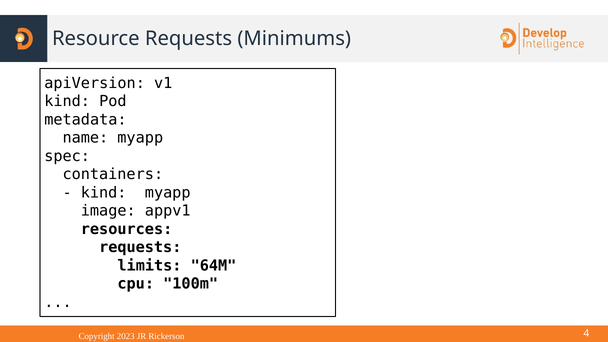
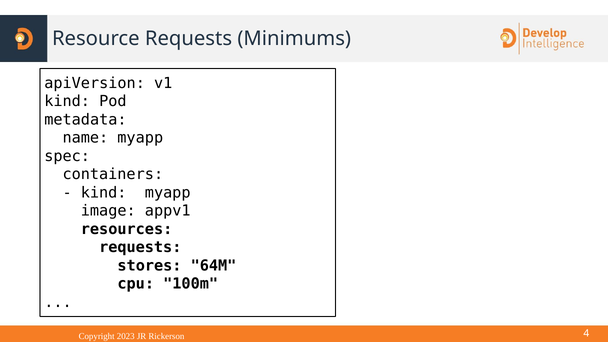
limits: limits -> stores
